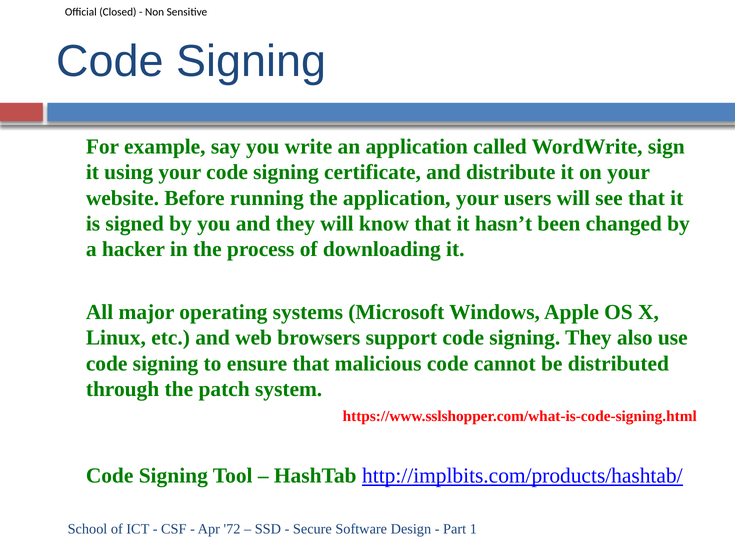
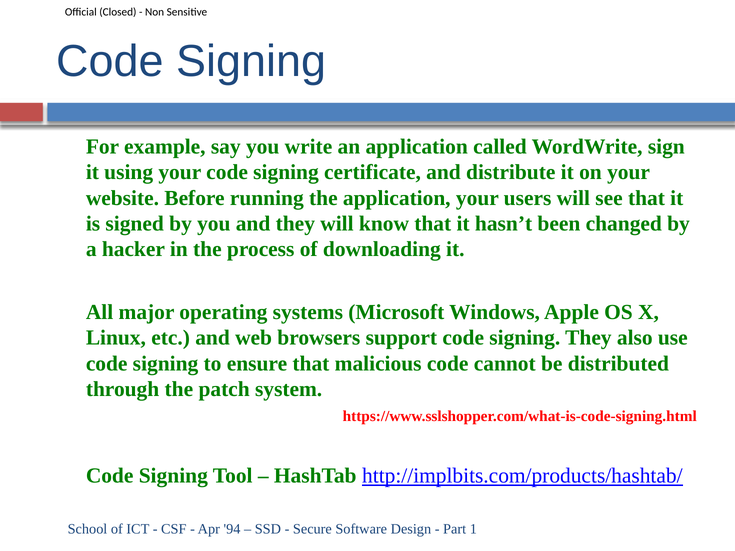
72: 72 -> 94
